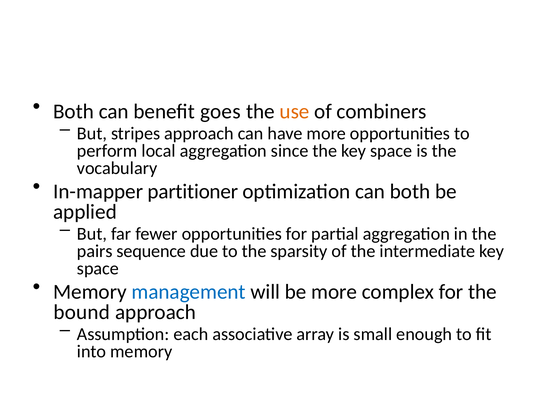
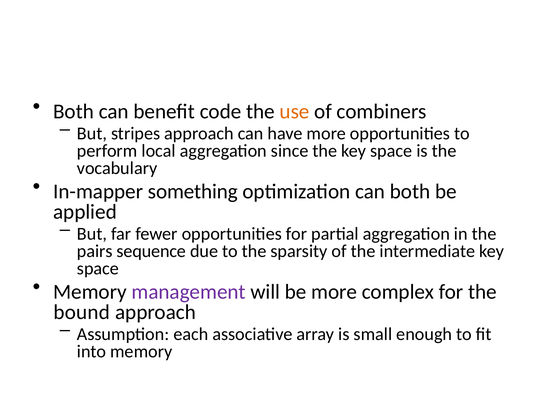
goes: goes -> code
partitioner: partitioner -> something
management colour: blue -> purple
